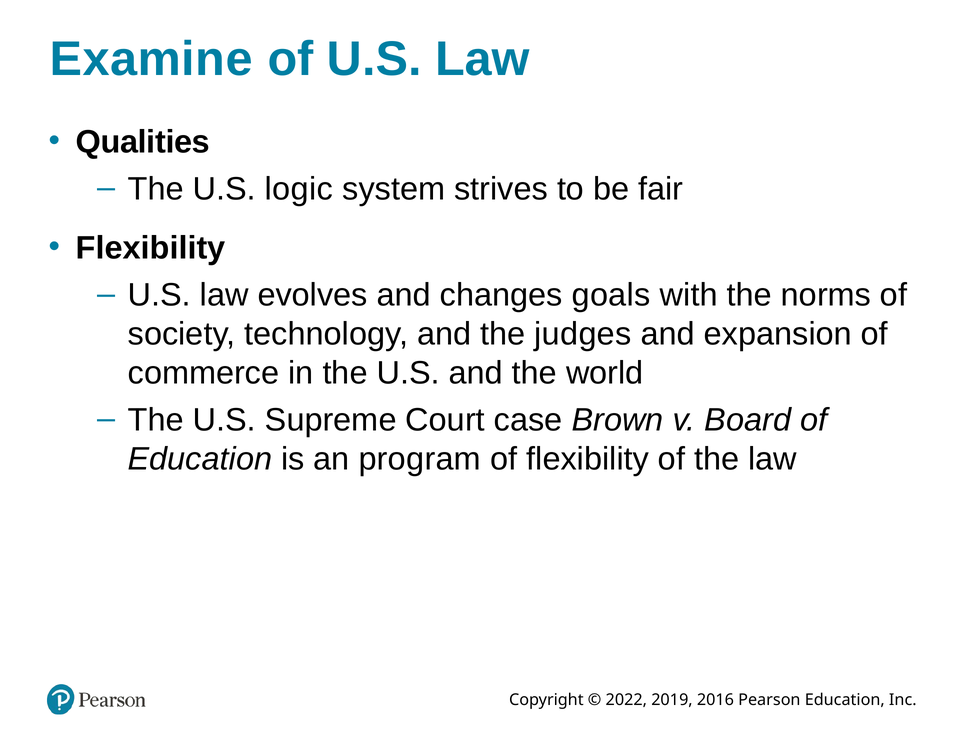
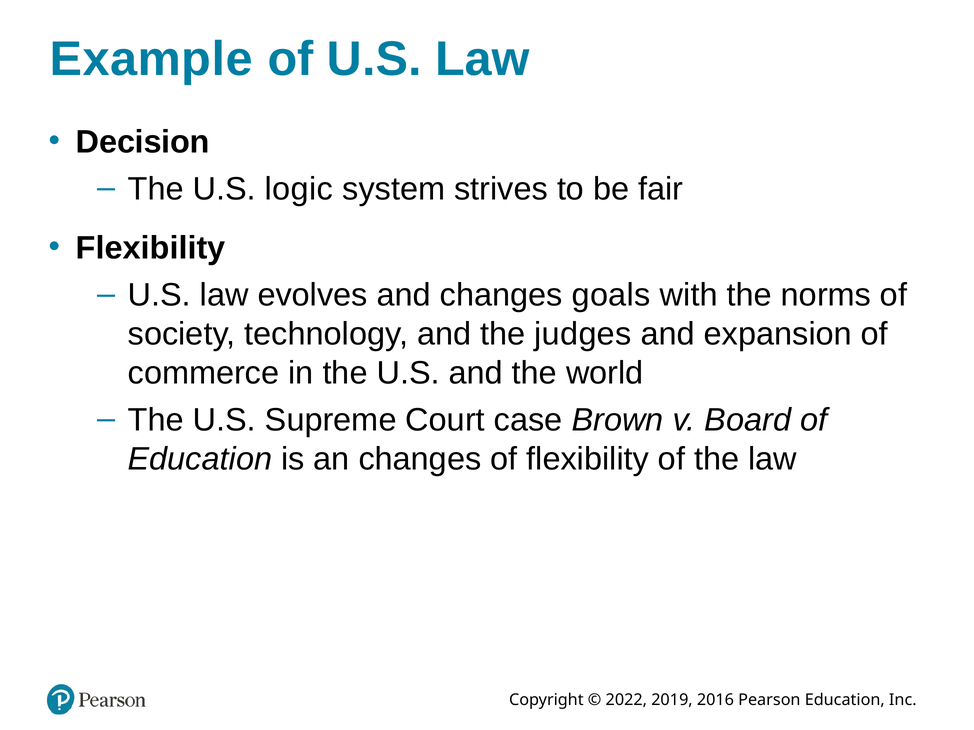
Examine: Examine -> Example
Qualities: Qualities -> Decision
an program: program -> changes
